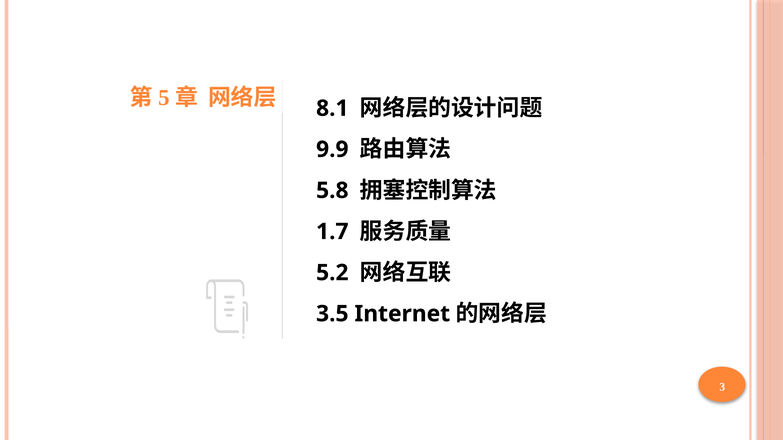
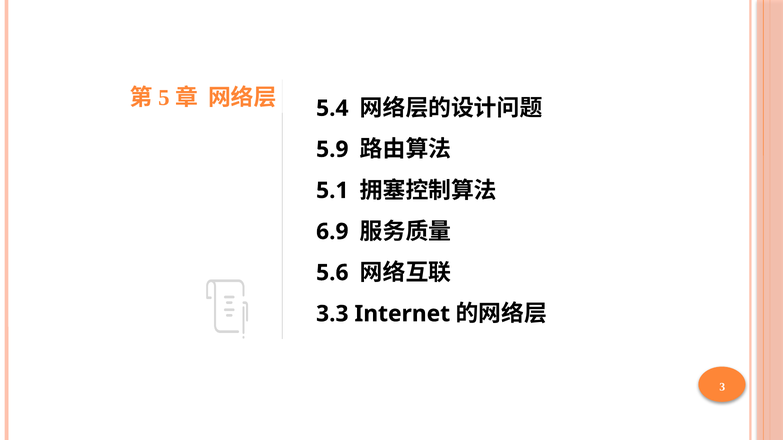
8.1: 8.1 -> 5.4
9.9: 9.9 -> 5.9
5.8: 5.8 -> 5.1
1.7: 1.7 -> 6.9
5.2: 5.2 -> 5.6
3.5: 3.5 -> 3.3
